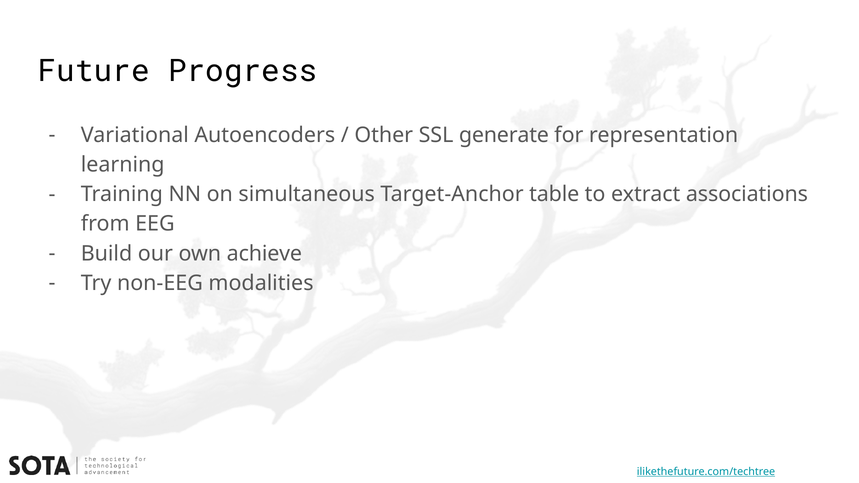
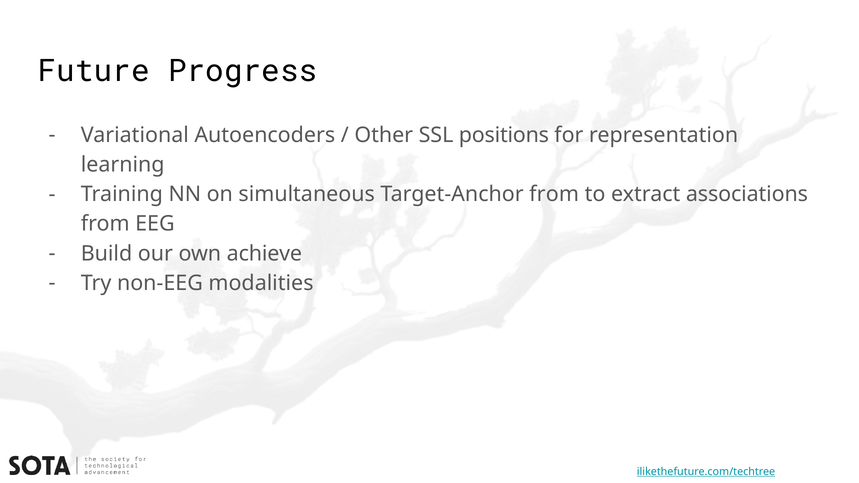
generate: generate -> positions
Target-Anchor table: table -> from
